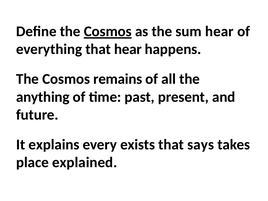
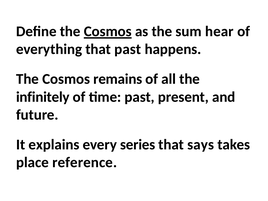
that hear: hear -> past
anything: anything -> infinitely
exists: exists -> series
explained: explained -> reference
